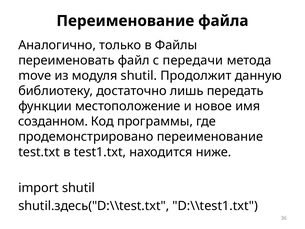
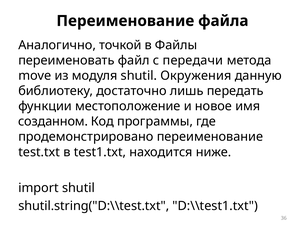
только: только -> точкой
Продолжит: Продолжит -> Окружения
shutil.здесь("D:\\test.txt: shutil.здесь("D:\\test.txt -> shutil.string("D:\\test.txt
